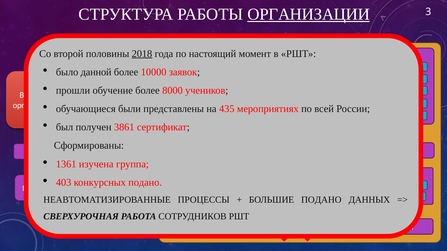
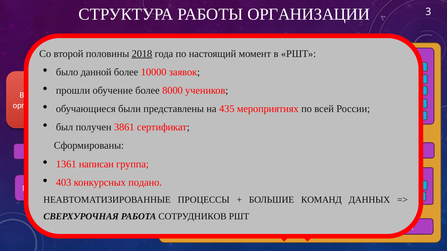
ОРГАНИЗАЦИИ underline: present -> none
изучена: изучена -> написан
БОЛЬШИЕ ПОДАНО: ПОДАНО -> КОМАНД
